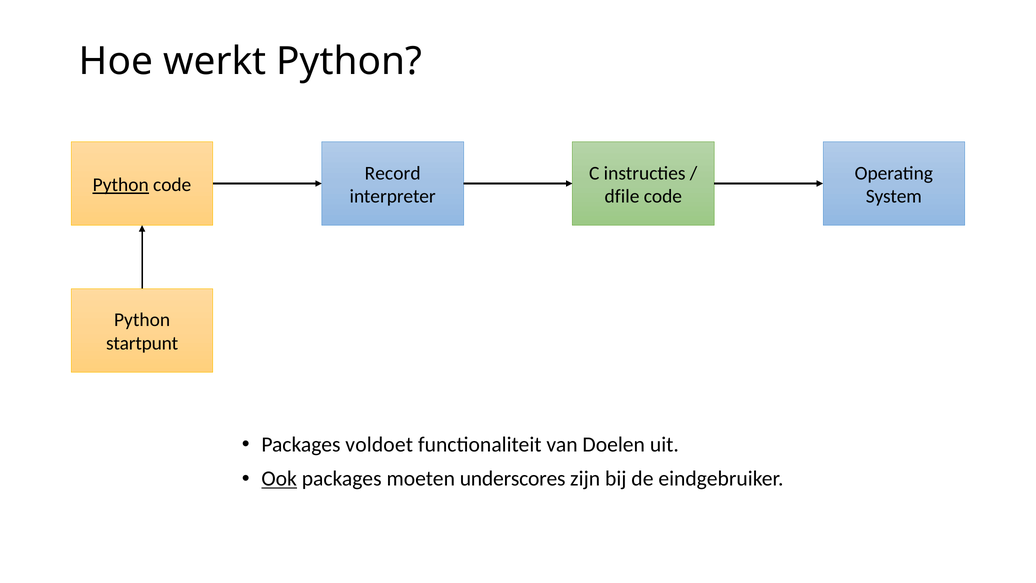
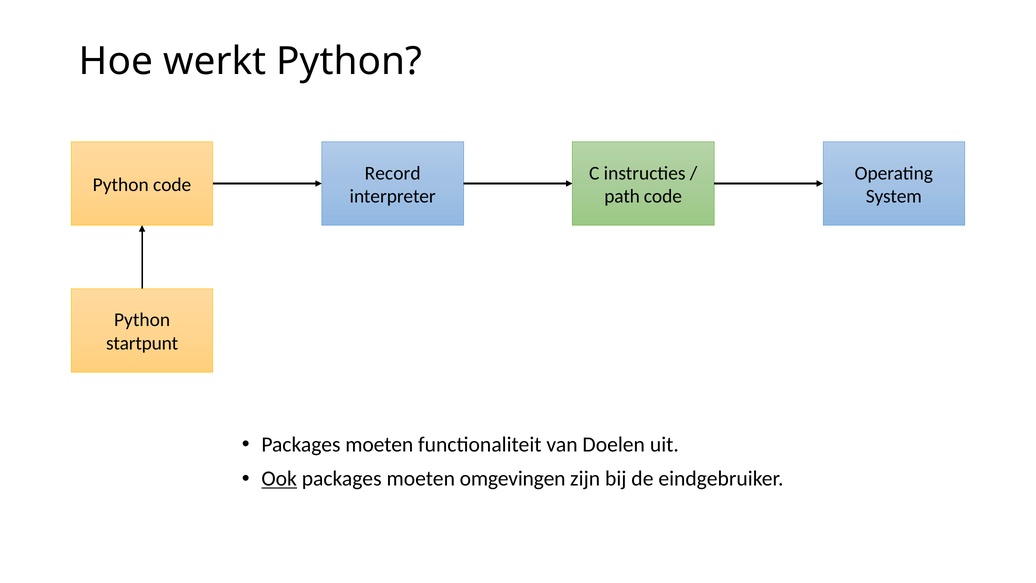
Python at (121, 185) underline: present -> none
dfile: dfile -> path
voldoet at (379, 444): voldoet -> moeten
underscores: underscores -> omgevingen
